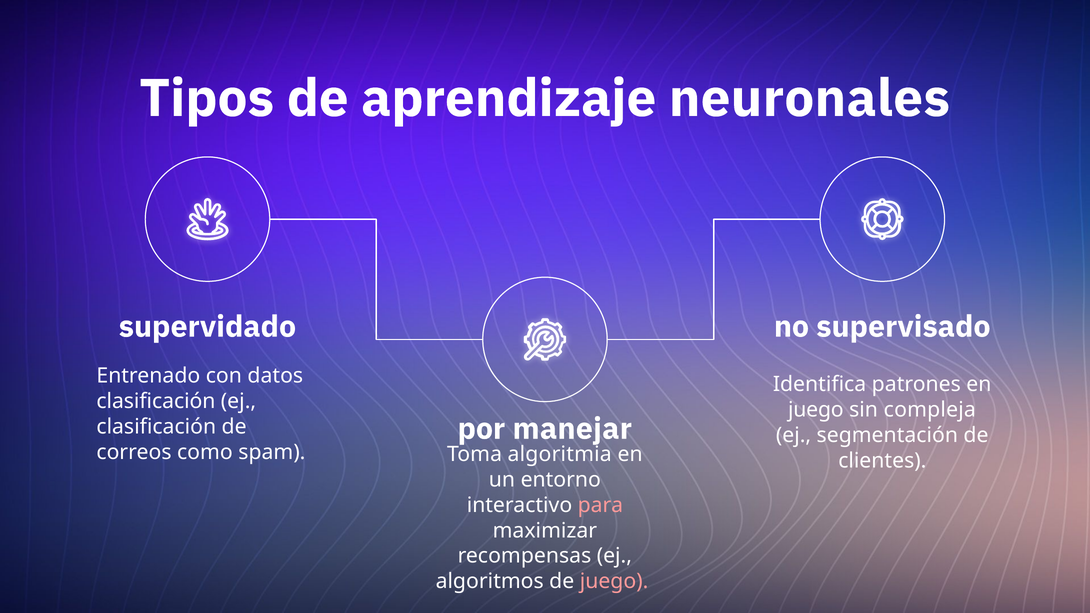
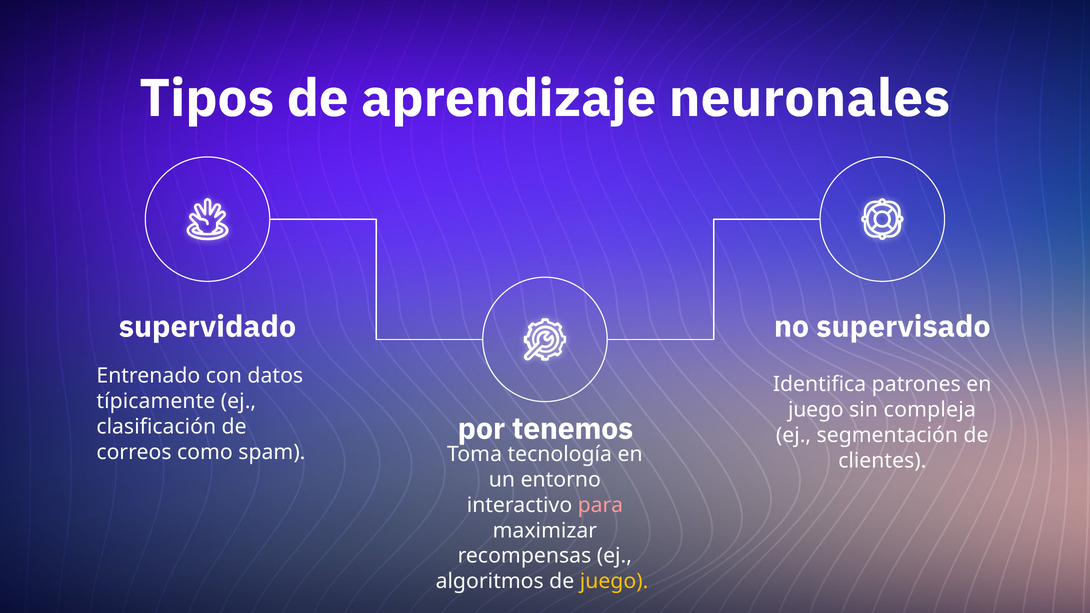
clasificación at (156, 401): clasificación -> típicamente
manejar: manejar -> tenemos
algoritmia: algoritmia -> tecnología
juego at (614, 582) colour: pink -> yellow
